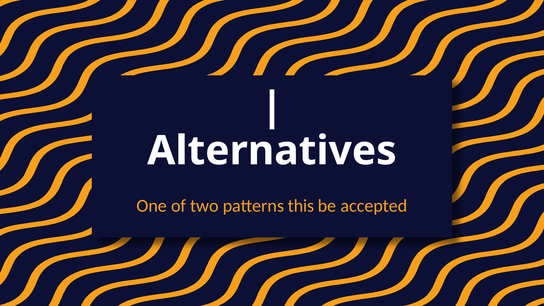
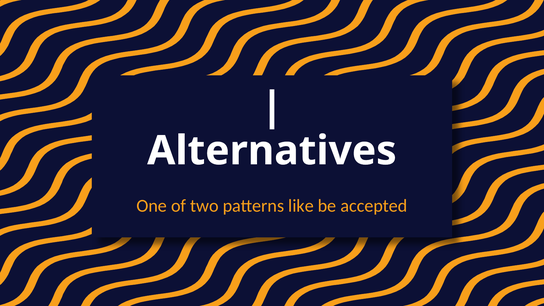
this: this -> like
